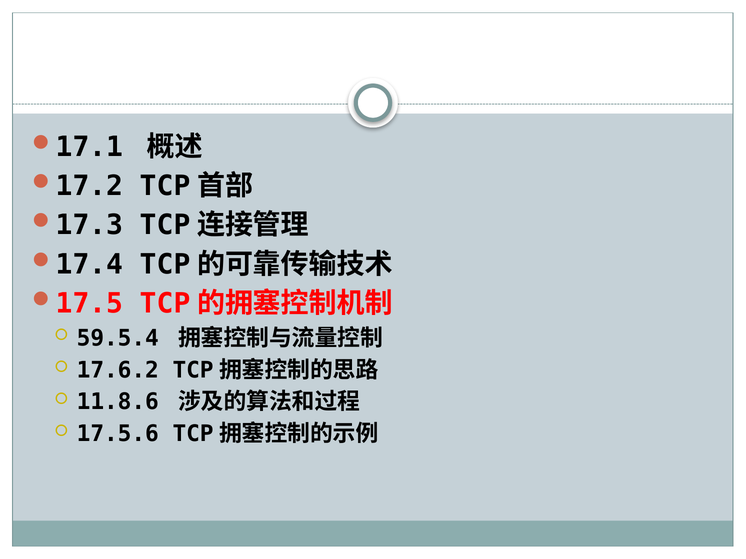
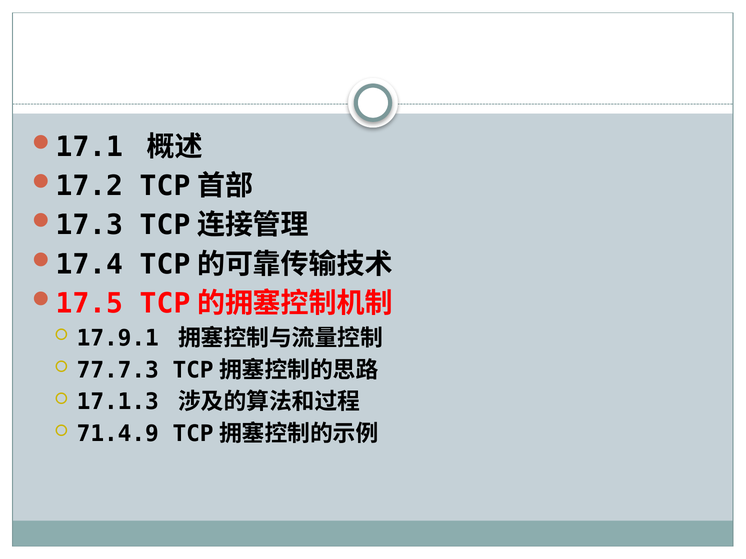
59.5.4: 59.5.4 -> 17.9.1
17.6.2: 17.6.2 -> 77.7.3
11.8.6: 11.8.6 -> 17.1.3
17.5.6: 17.5.6 -> 71.4.9
